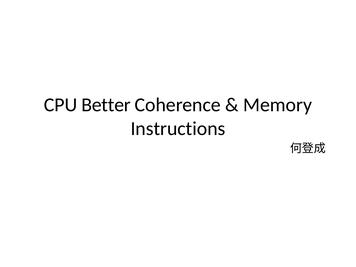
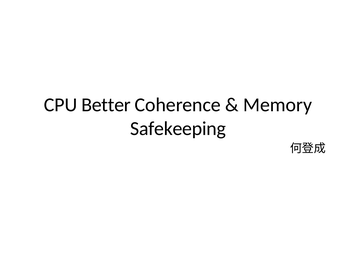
Instructions: Instructions -> Safekeeping
